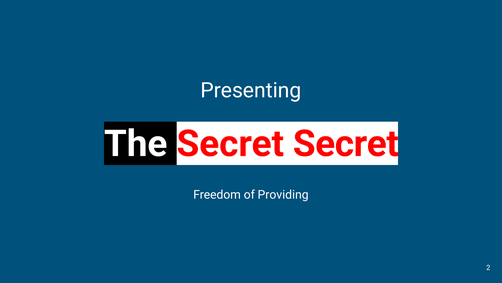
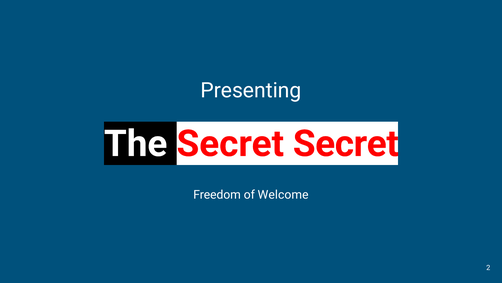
Providing: Providing -> Welcome
